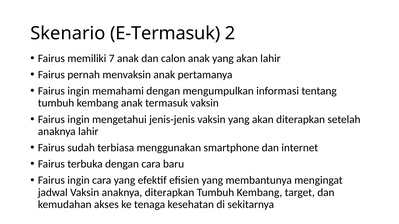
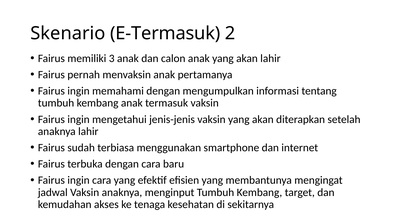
7: 7 -> 3
anaknya diterapkan: diterapkan -> menginput
